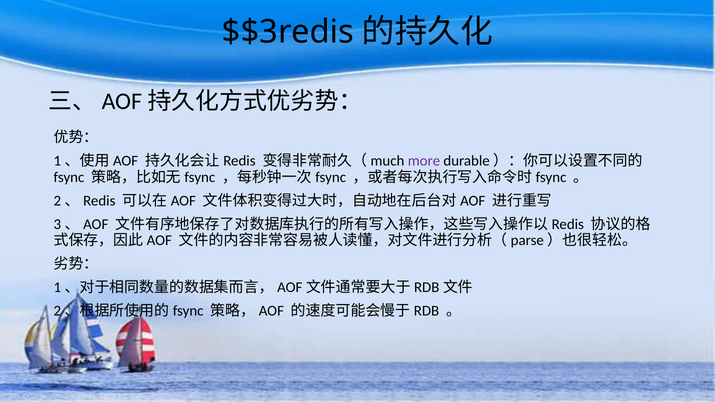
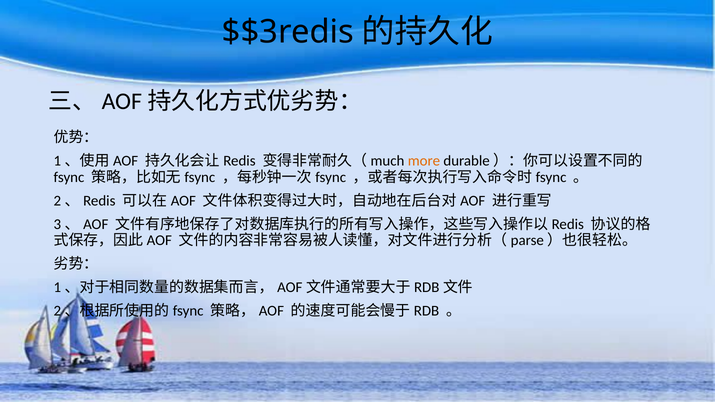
more colour: purple -> orange
